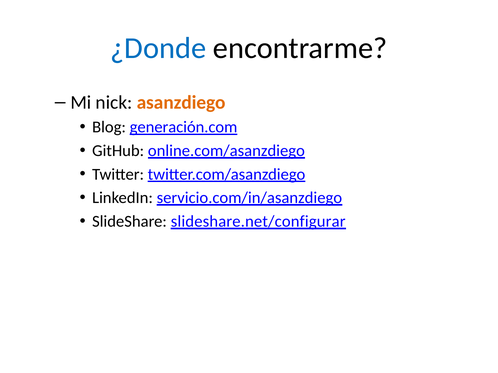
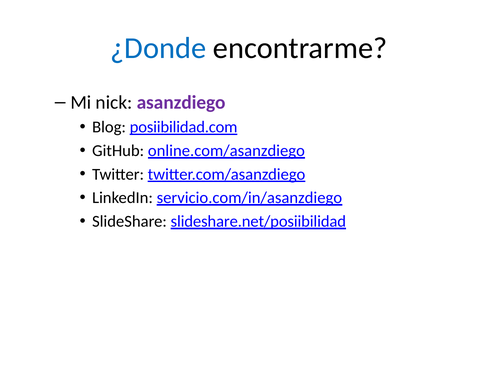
asanzdiego colour: orange -> purple
generación.com: generación.com -> posiibilidad.com
slideshare.net/configurar: slideshare.net/configurar -> slideshare.net/posiibilidad
